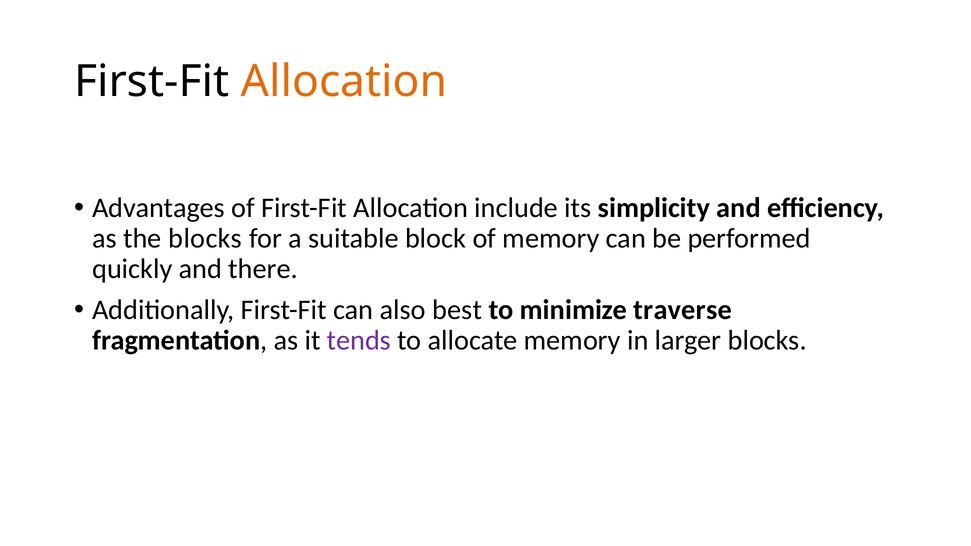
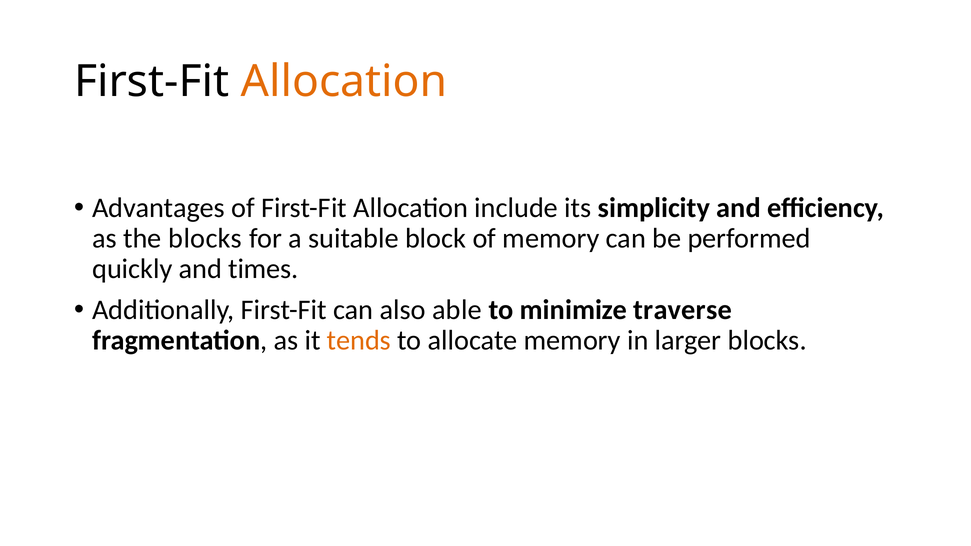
there: there -> times
best: best -> able
tends colour: purple -> orange
